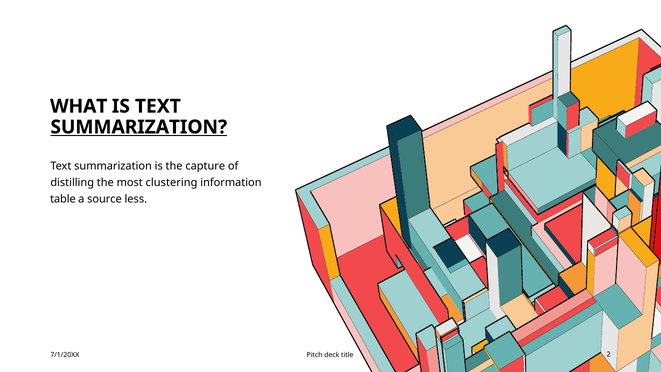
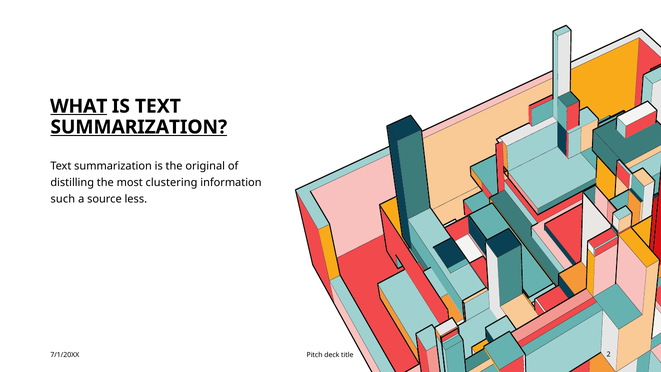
WHAT underline: none -> present
capture: capture -> original
table: table -> such
